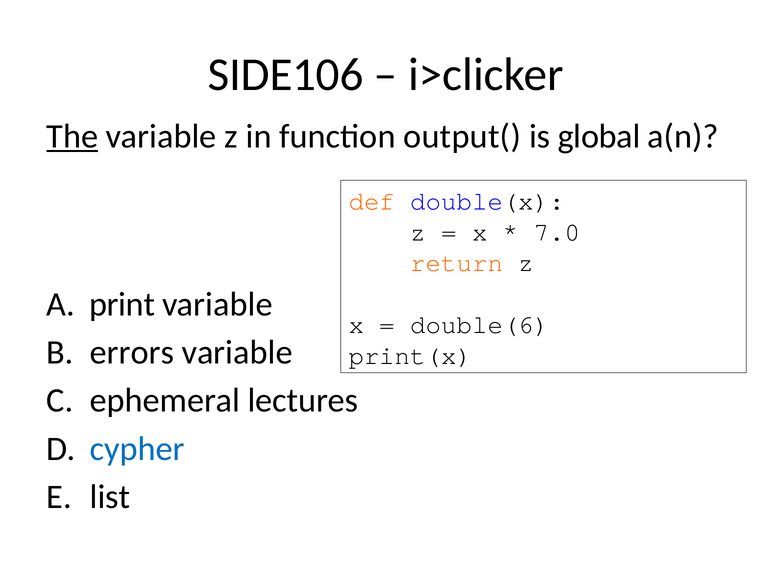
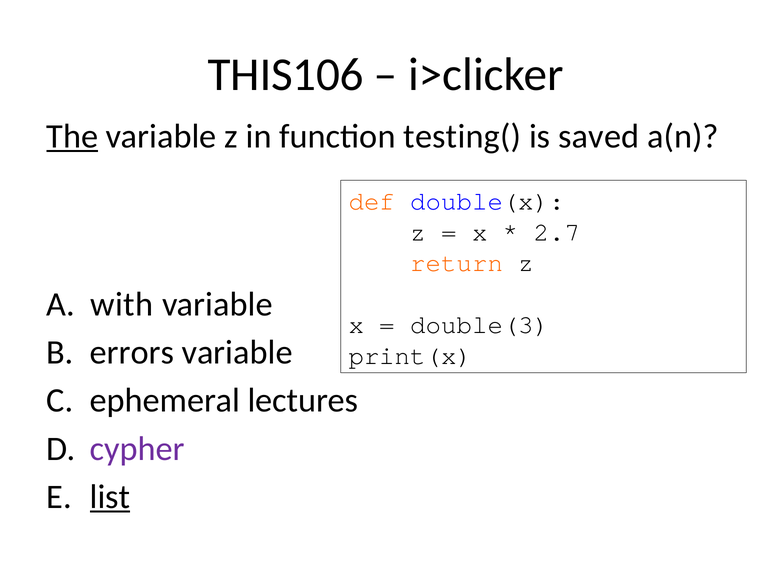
SIDE106: SIDE106 -> THIS106
output(: output( -> testing(
global: global -> saved
7.0: 7.0 -> 2.7
print: print -> with
double(6: double(6 -> double(3
cypher colour: blue -> purple
list underline: none -> present
